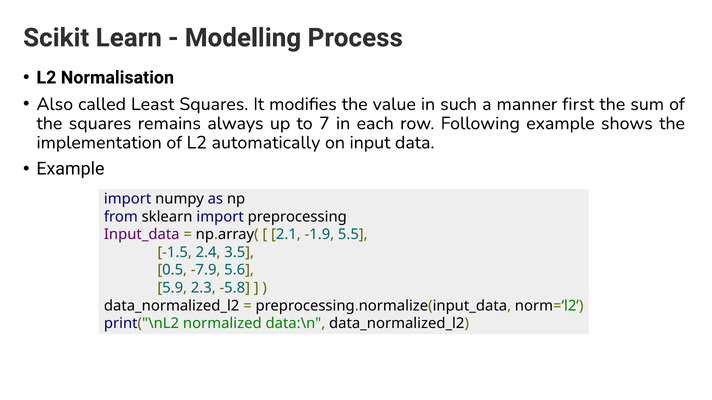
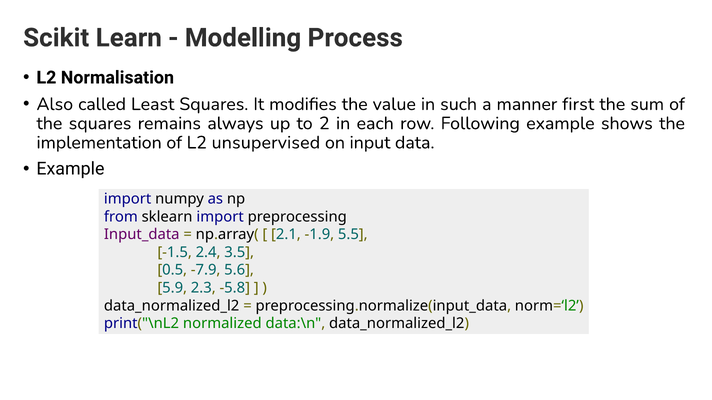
7: 7 -> 2
automatically: automatically -> unsupervised
